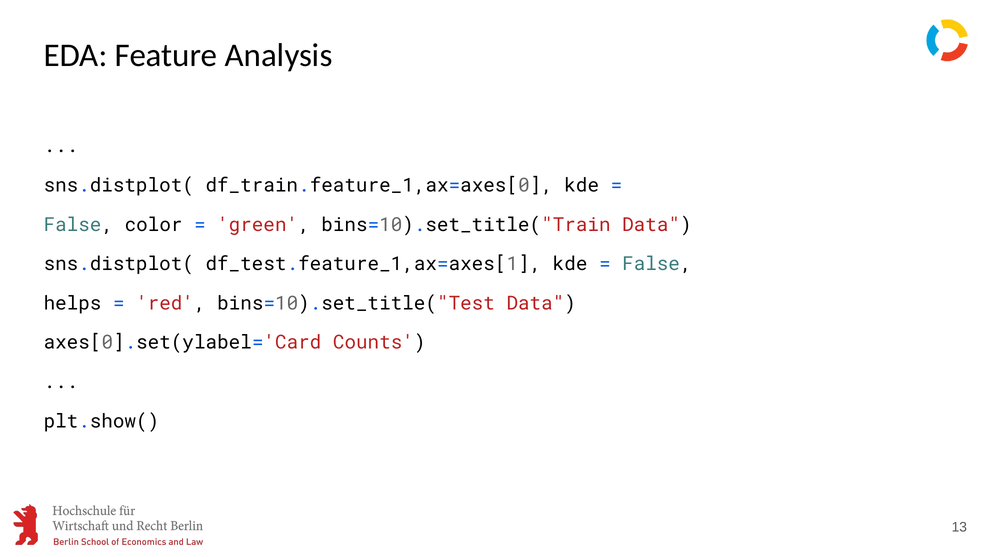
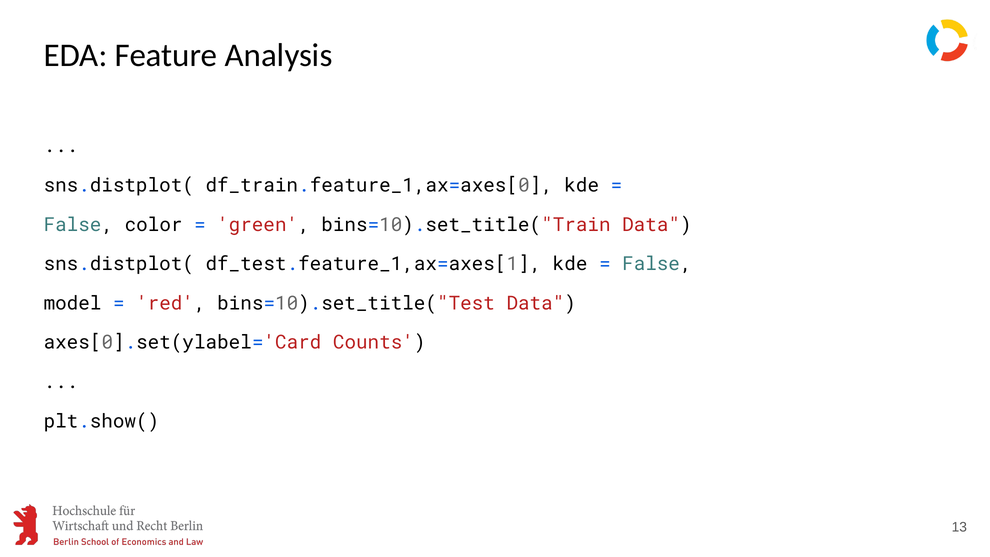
helps: helps -> model
